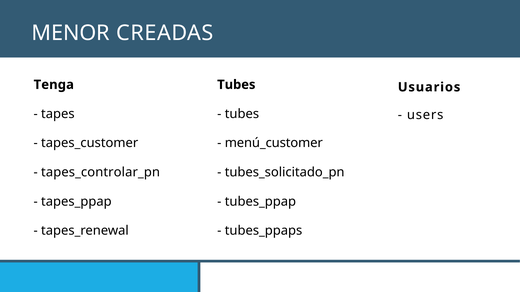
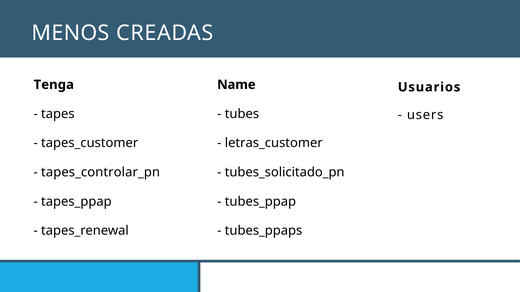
MENOR: MENOR -> MENOS
Tubes at (236, 85): Tubes -> Name
menú_customer: menú_customer -> letras_customer
